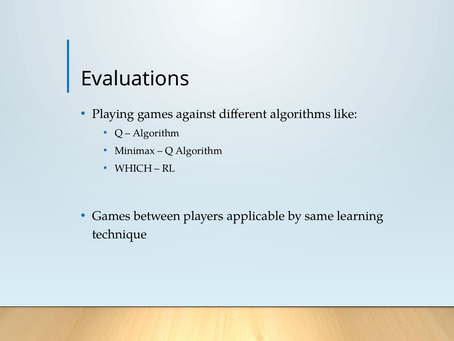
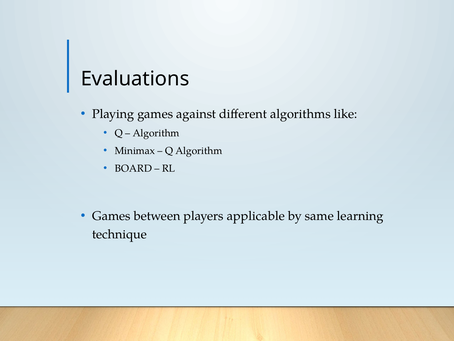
WHICH: WHICH -> BOARD
